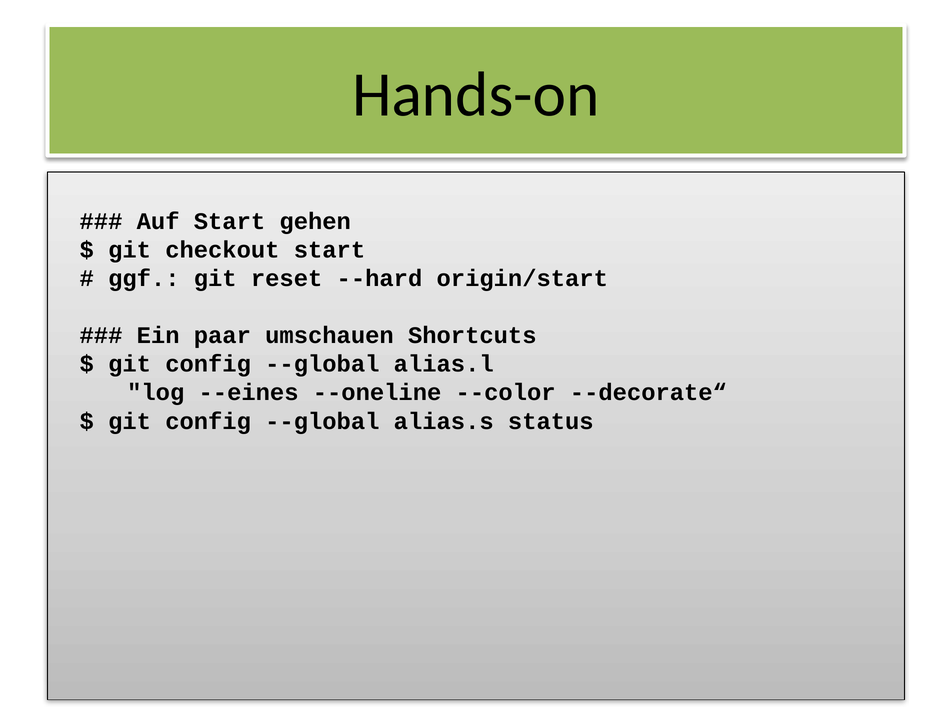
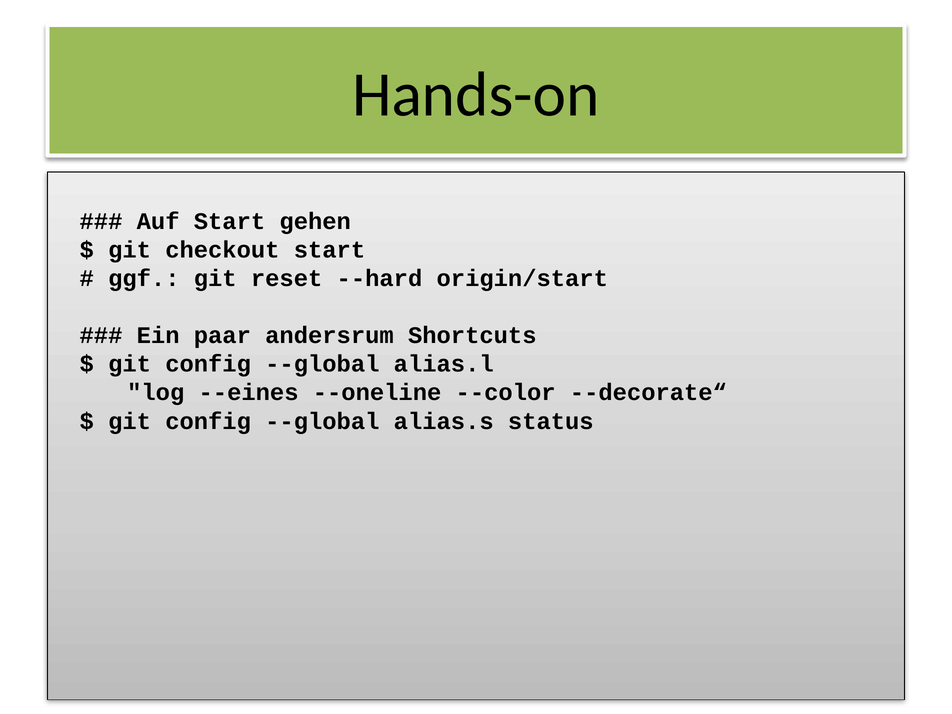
umschauen: umschauen -> andersrum
